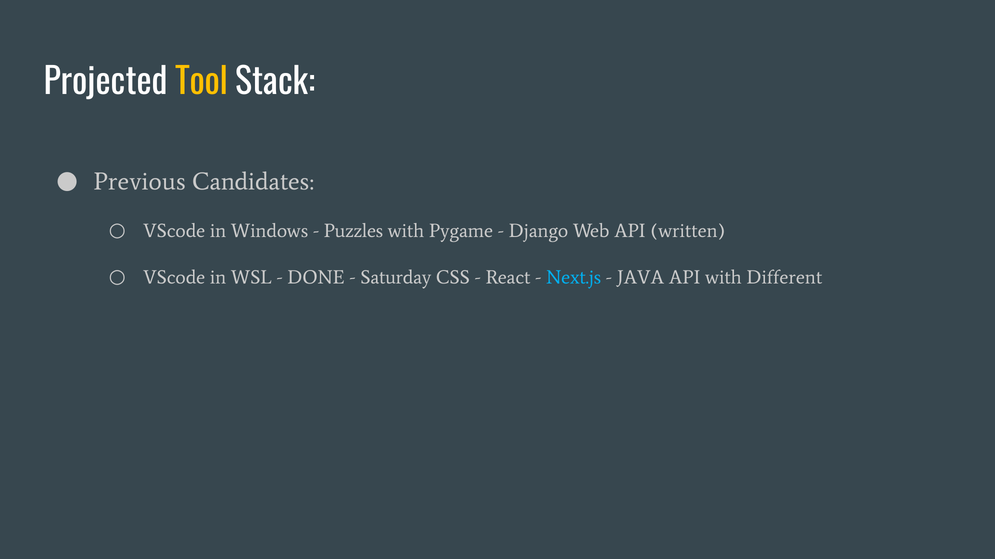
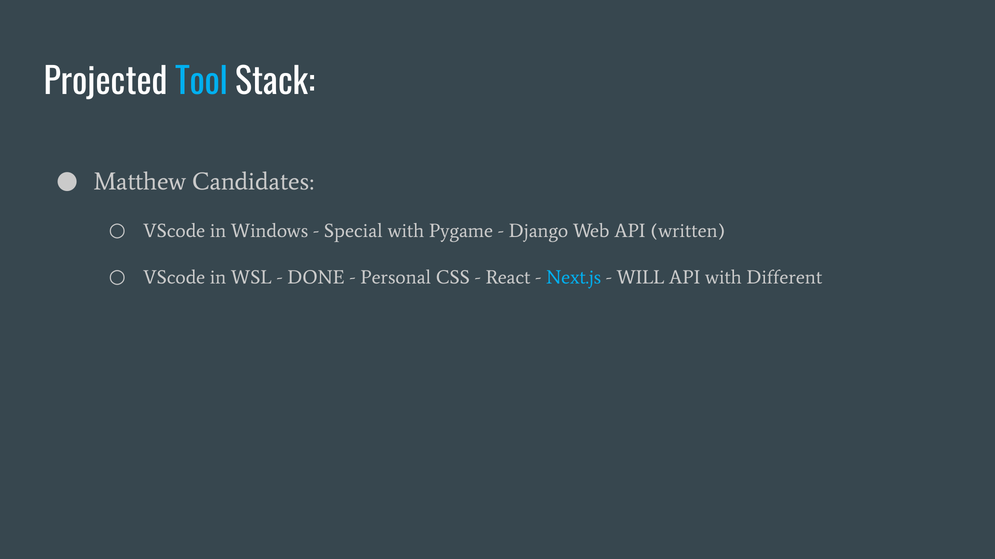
Tool colour: yellow -> light blue
Previous: Previous -> Matthew
Puzzles: Puzzles -> Special
Saturday: Saturday -> Personal
JAVA: JAVA -> WILL
